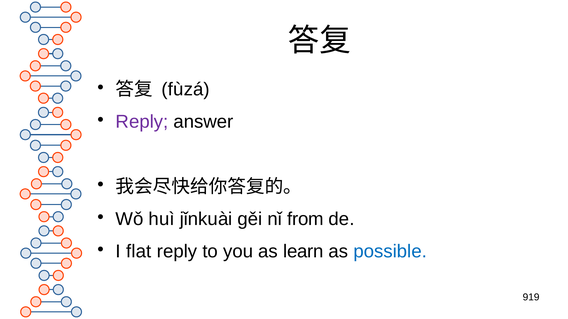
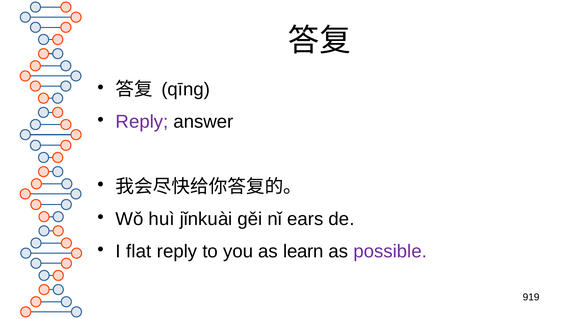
fùzá: fùzá -> qīng
from: from -> ears
possible colour: blue -> purple
